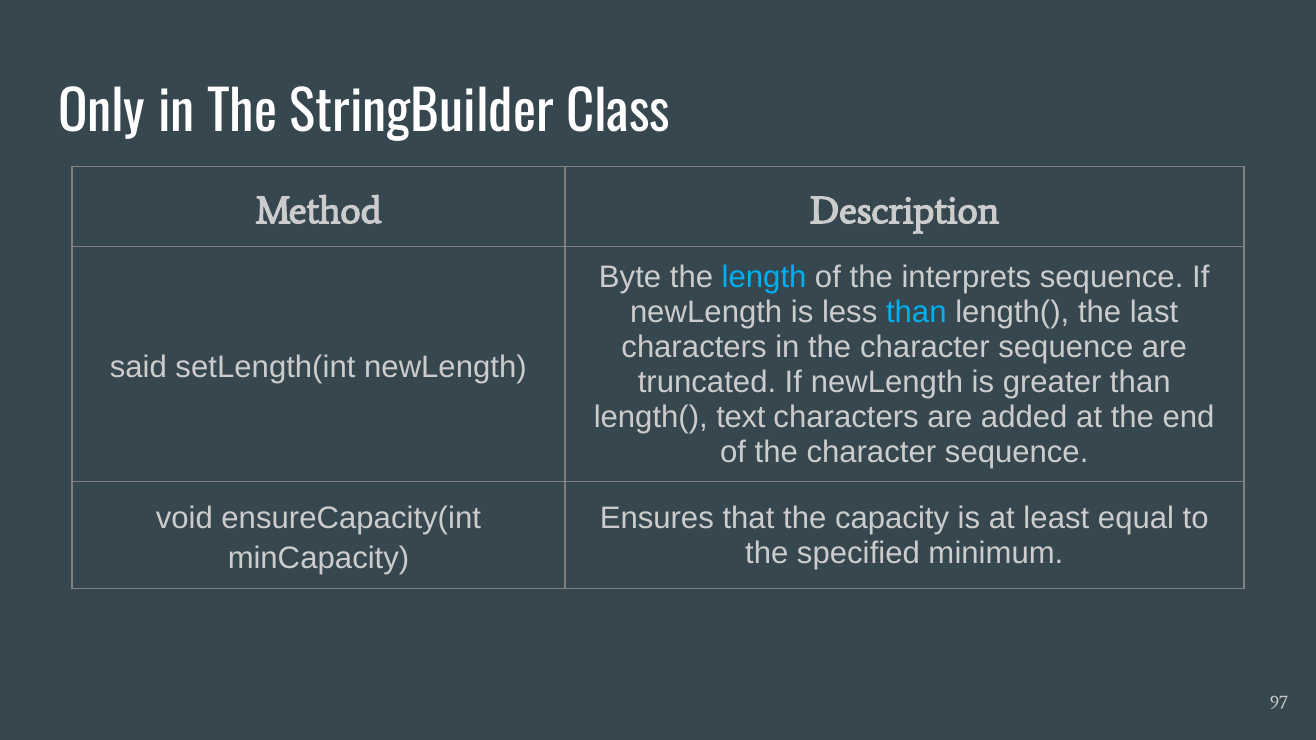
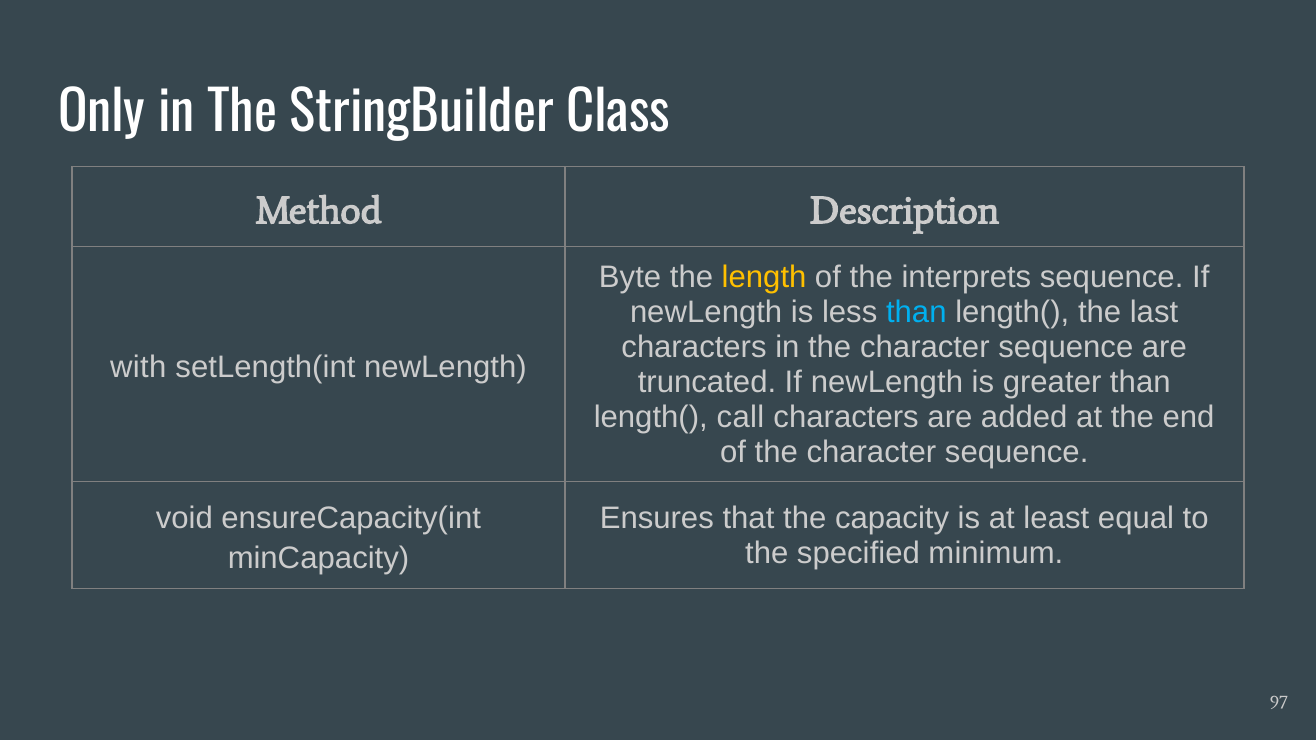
length colour: light blue -> yellow
said: said -> with
text: text -> call
